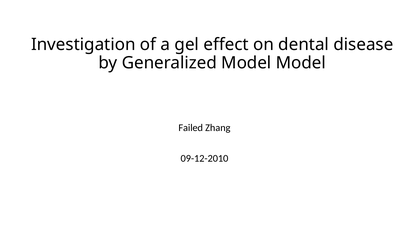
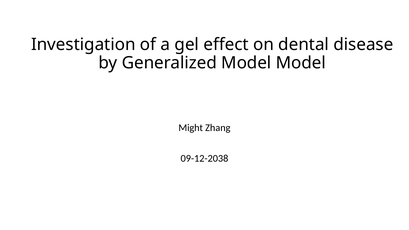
Failed: Failed -> Might
09-12-2010: 09-12-2010 -> 09-12-2038
